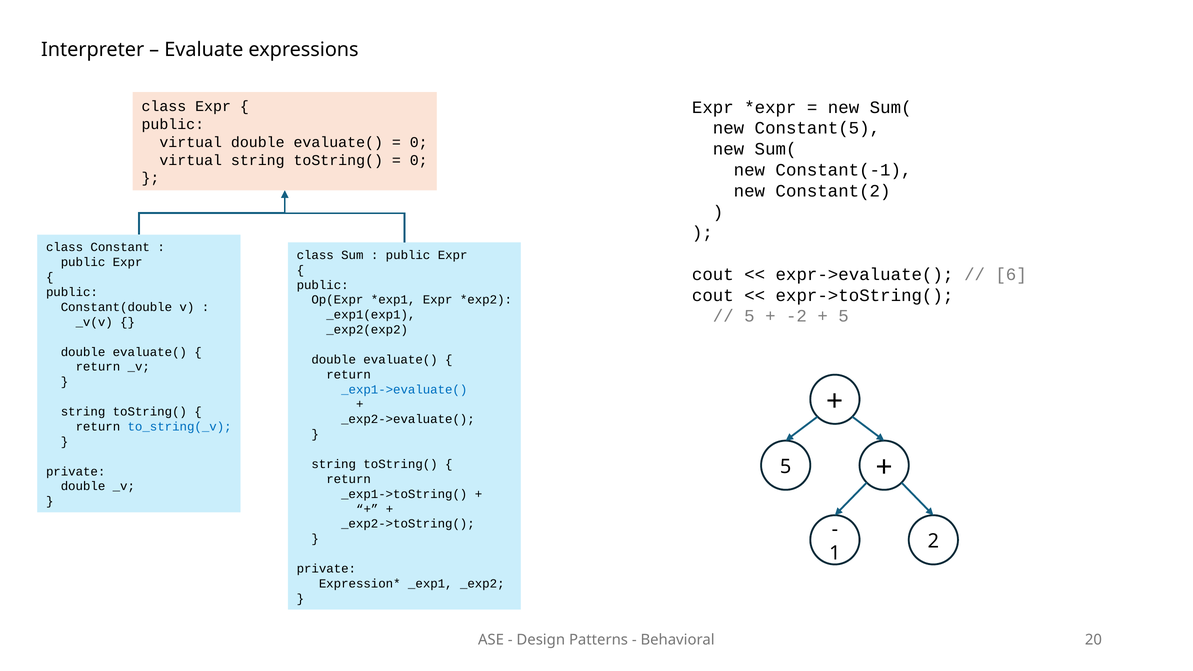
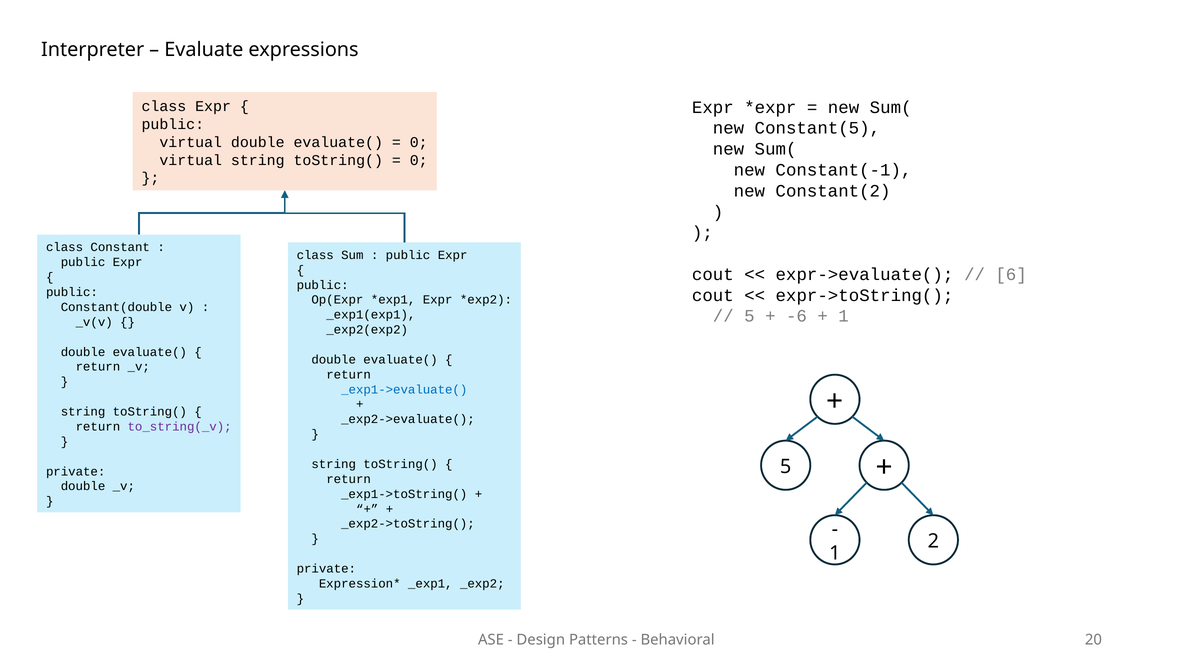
-2: -2 -> -6
5 at (844, 316): 5 -> 1
to_string(_v colour: blue -> purple
